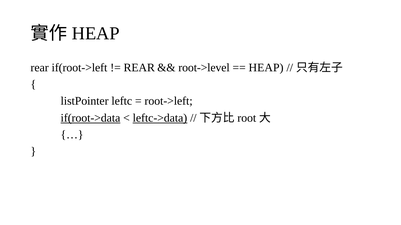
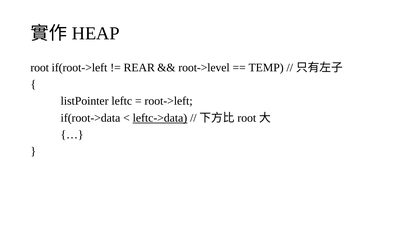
rear at (40, 68): rear -> root
HEAP at (266, 68): HEAP -> TEMP
if(root->data underline: present -> none
